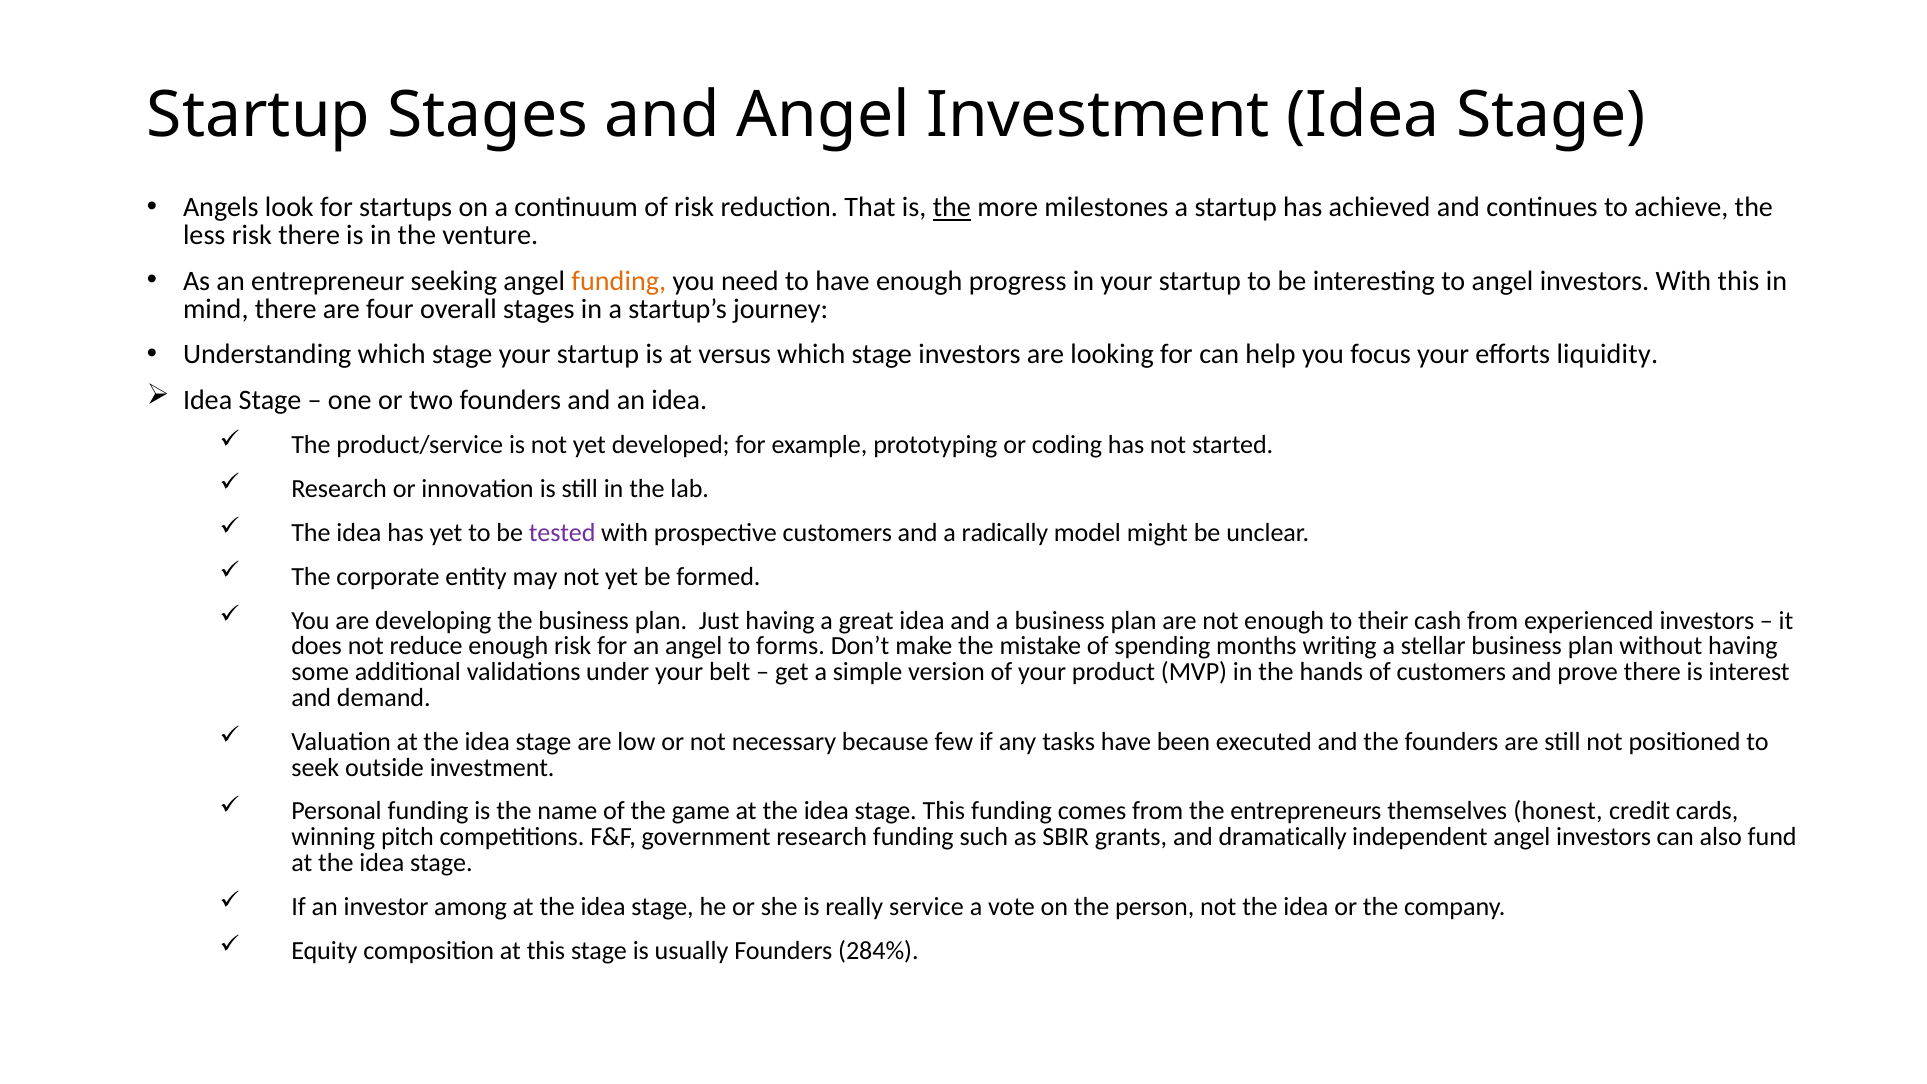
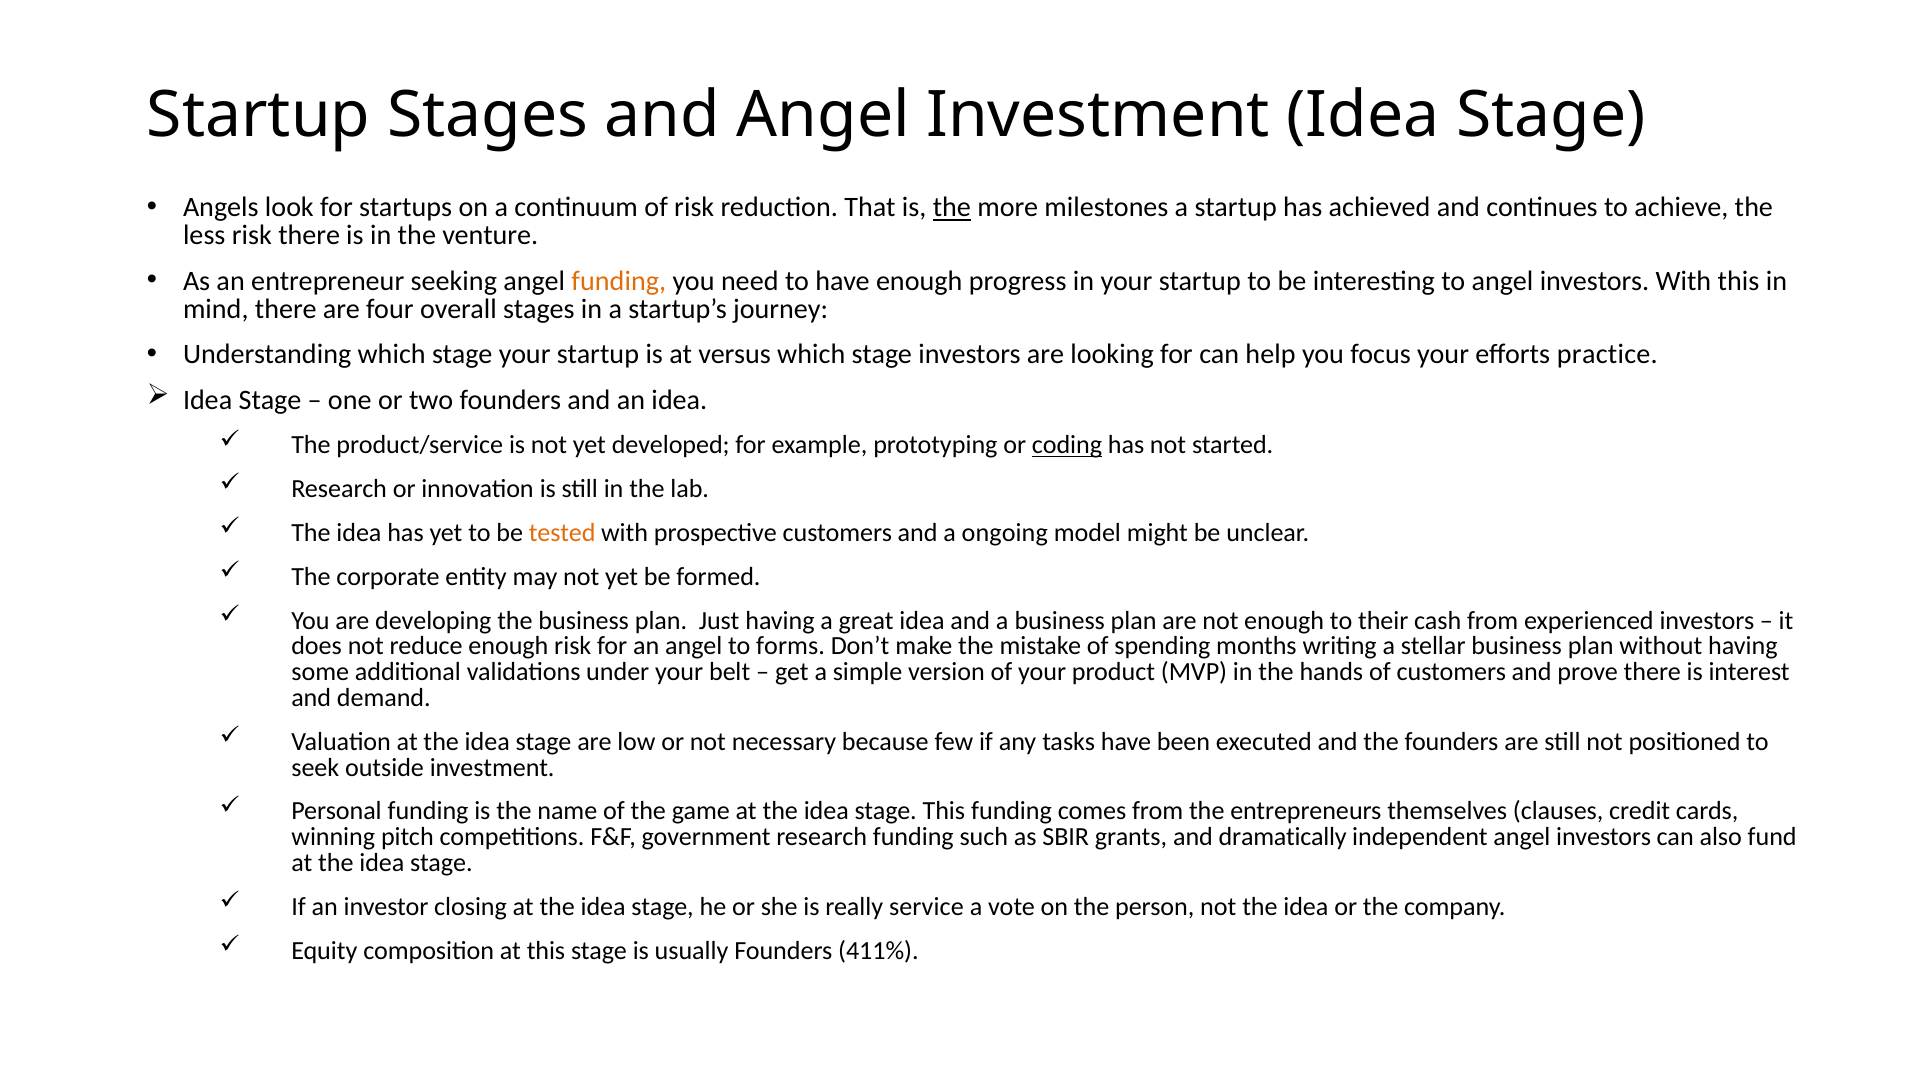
liquidity: liquidity -> practice
coding underline: none -> present
tested colour: purple -> orange
radically: radically -> ongoing
honest: honest -> clauses
among: among -> closing
284%: 284% -> 411%
